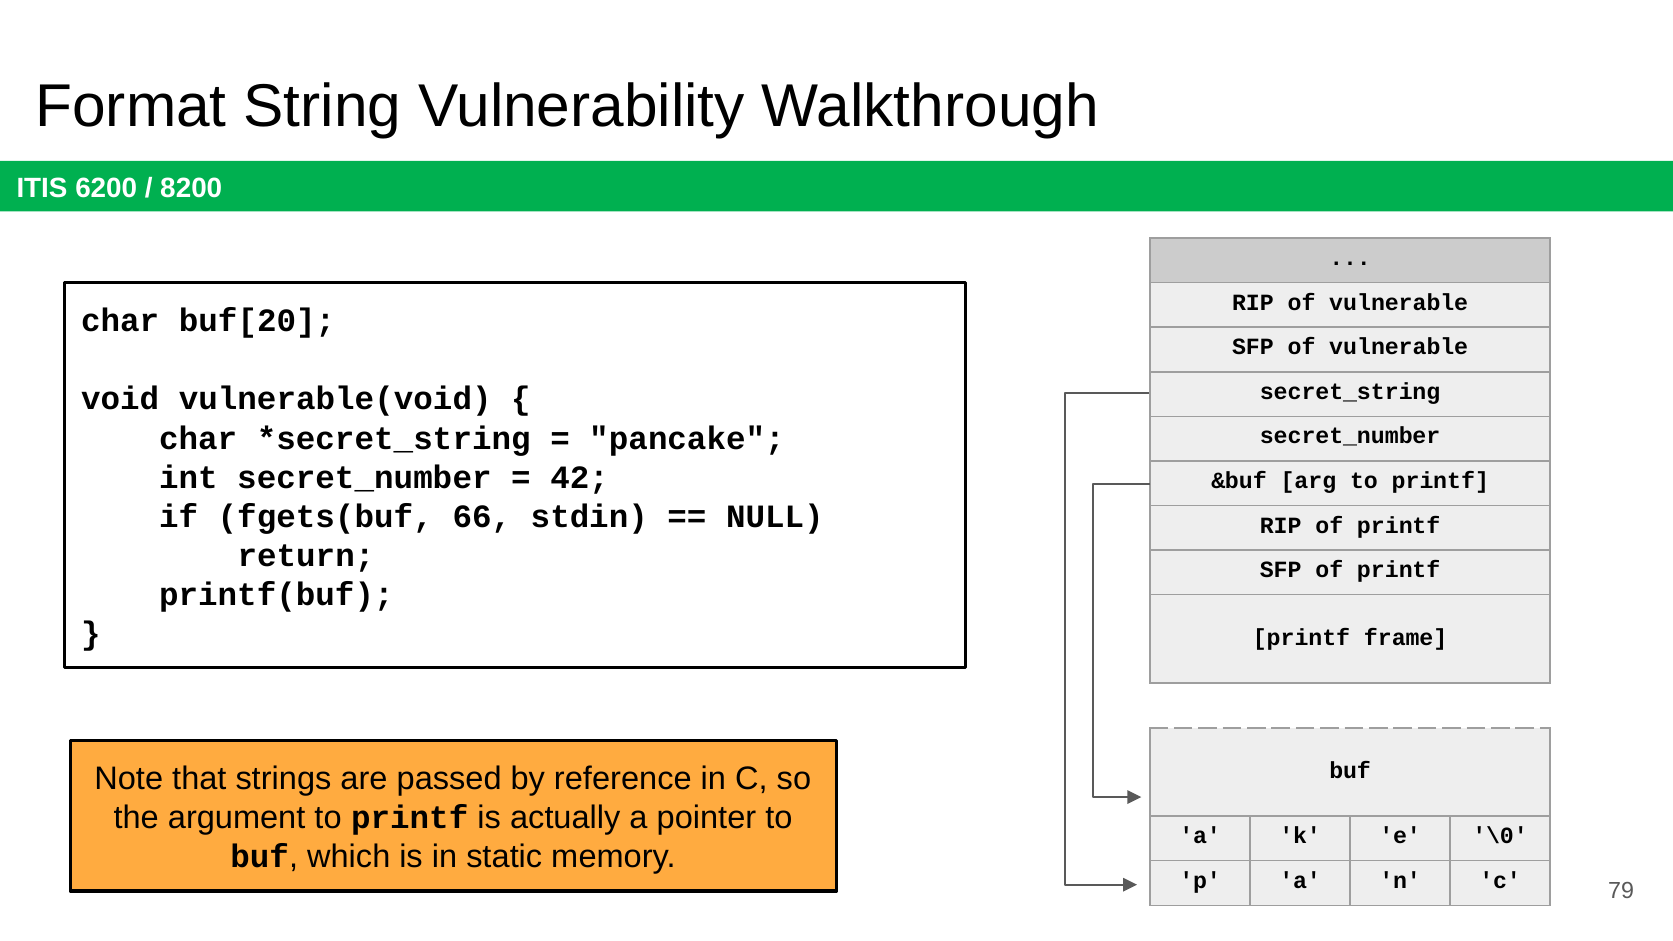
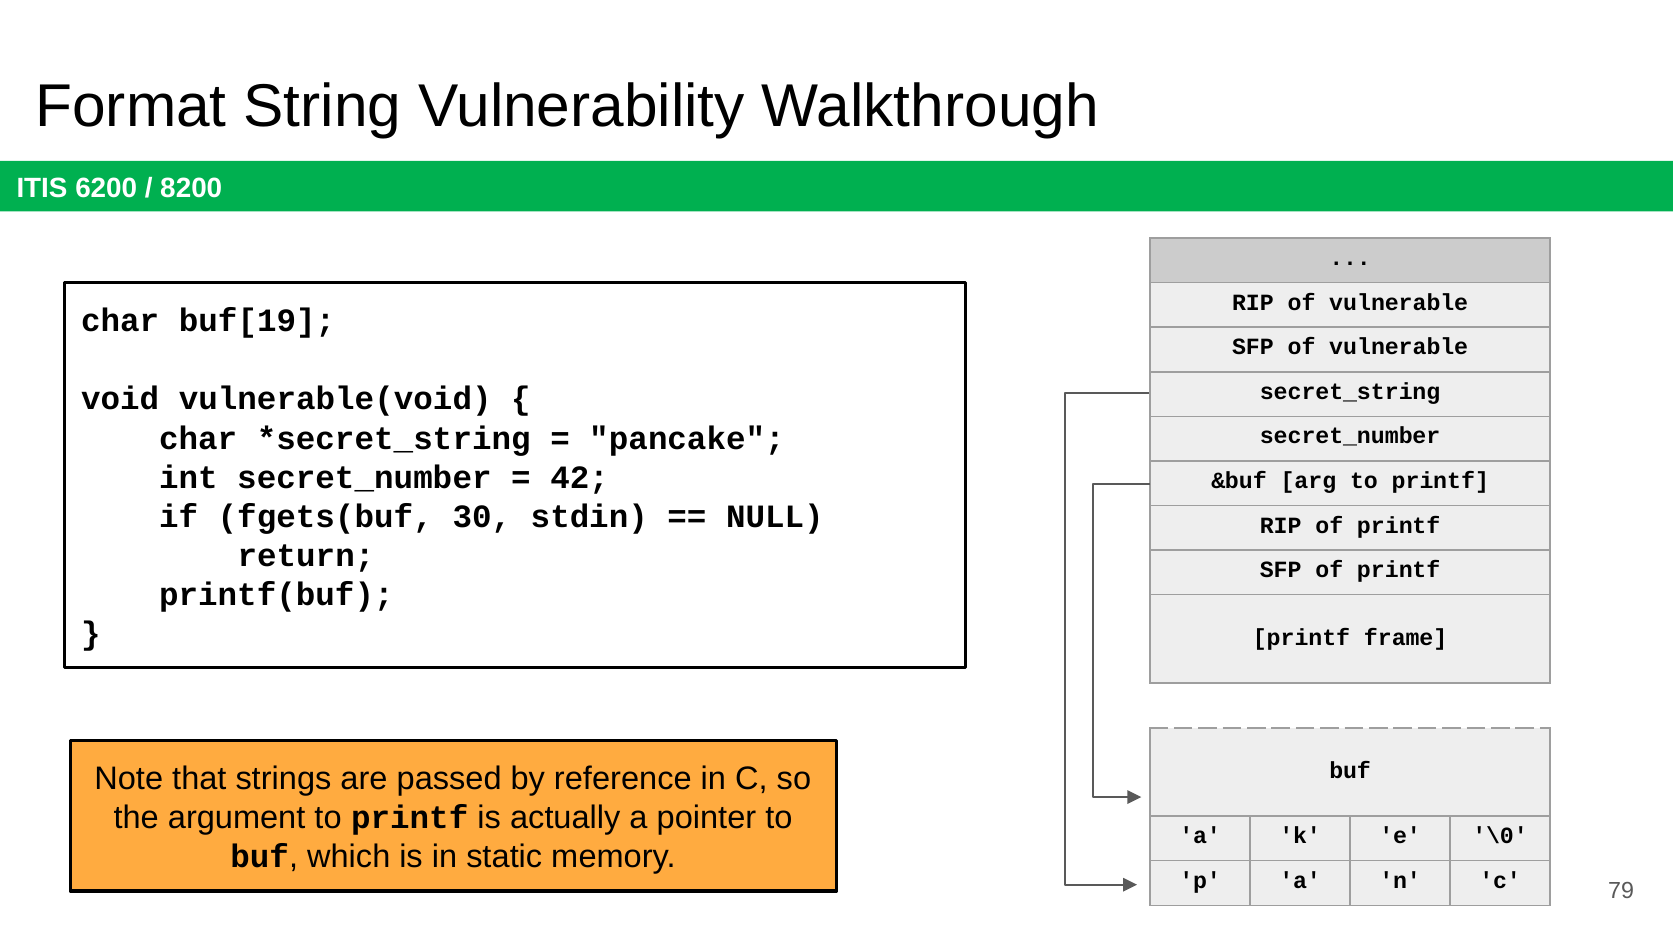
buf[20: buf[20 -> buf[19
66: 66 -> 30
